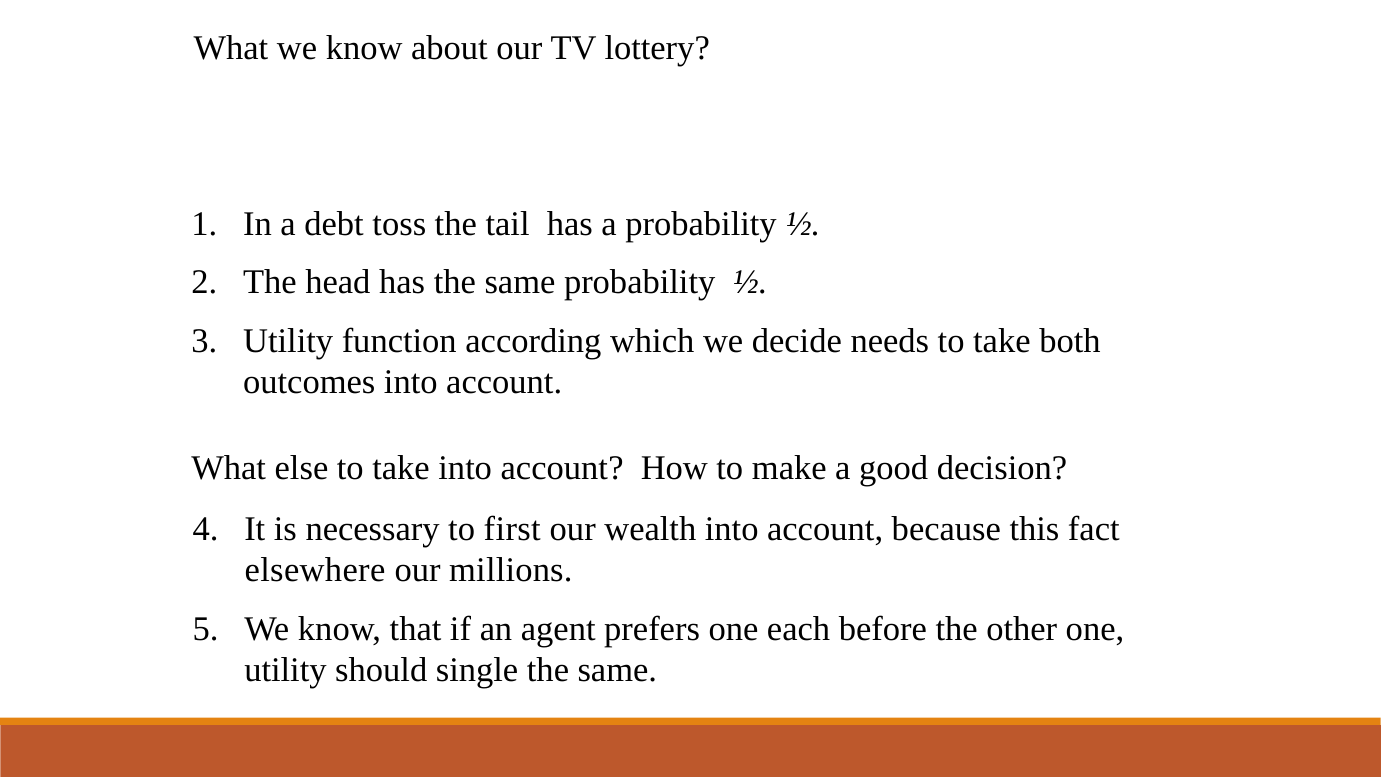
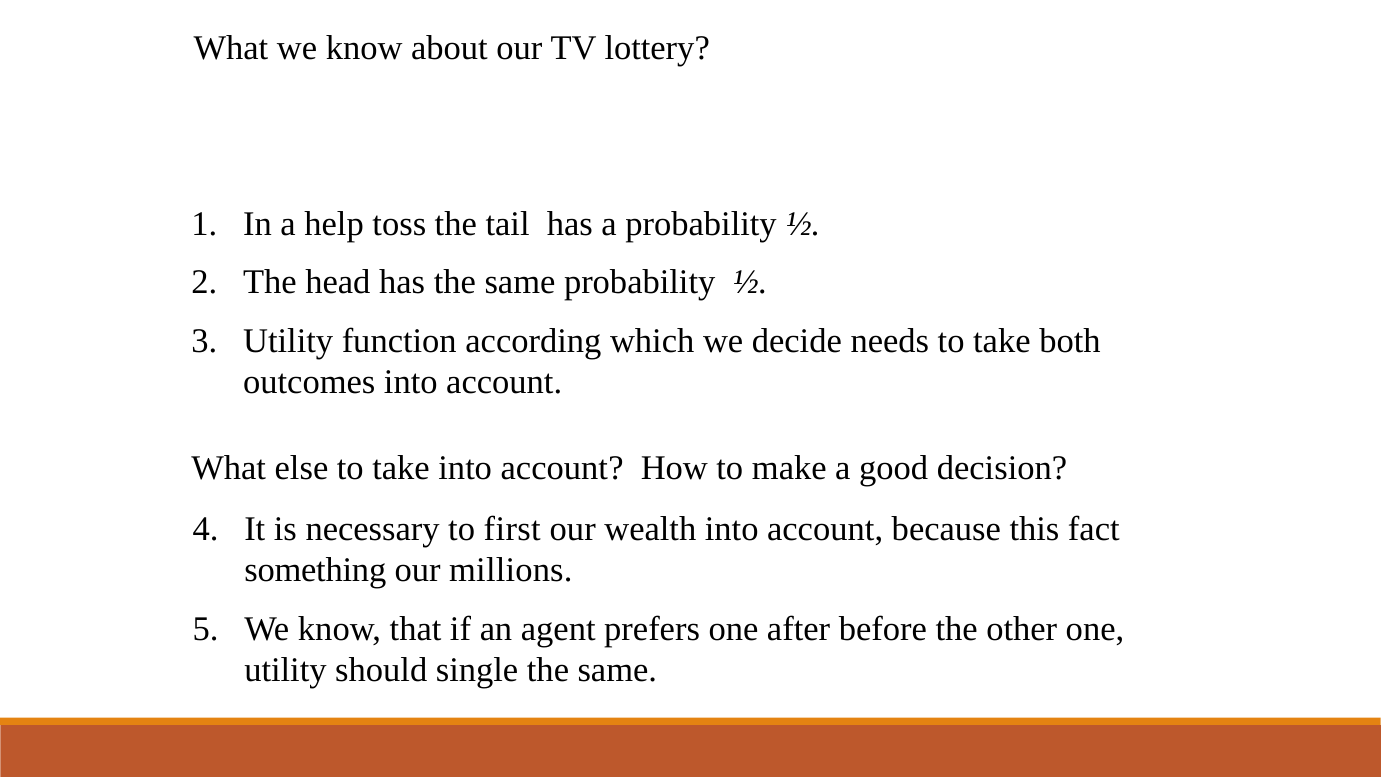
debt: debt -> help
elsewhere: elsewhere -> something
each: each -> after
